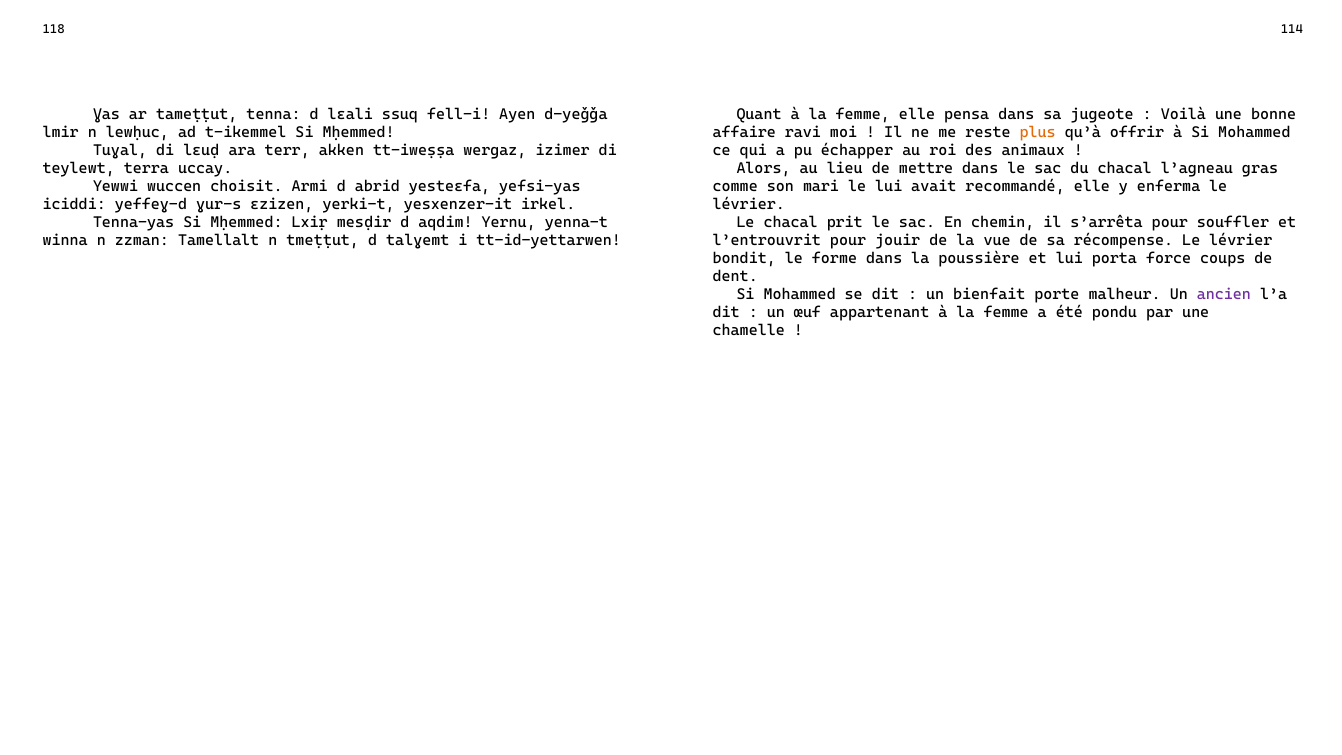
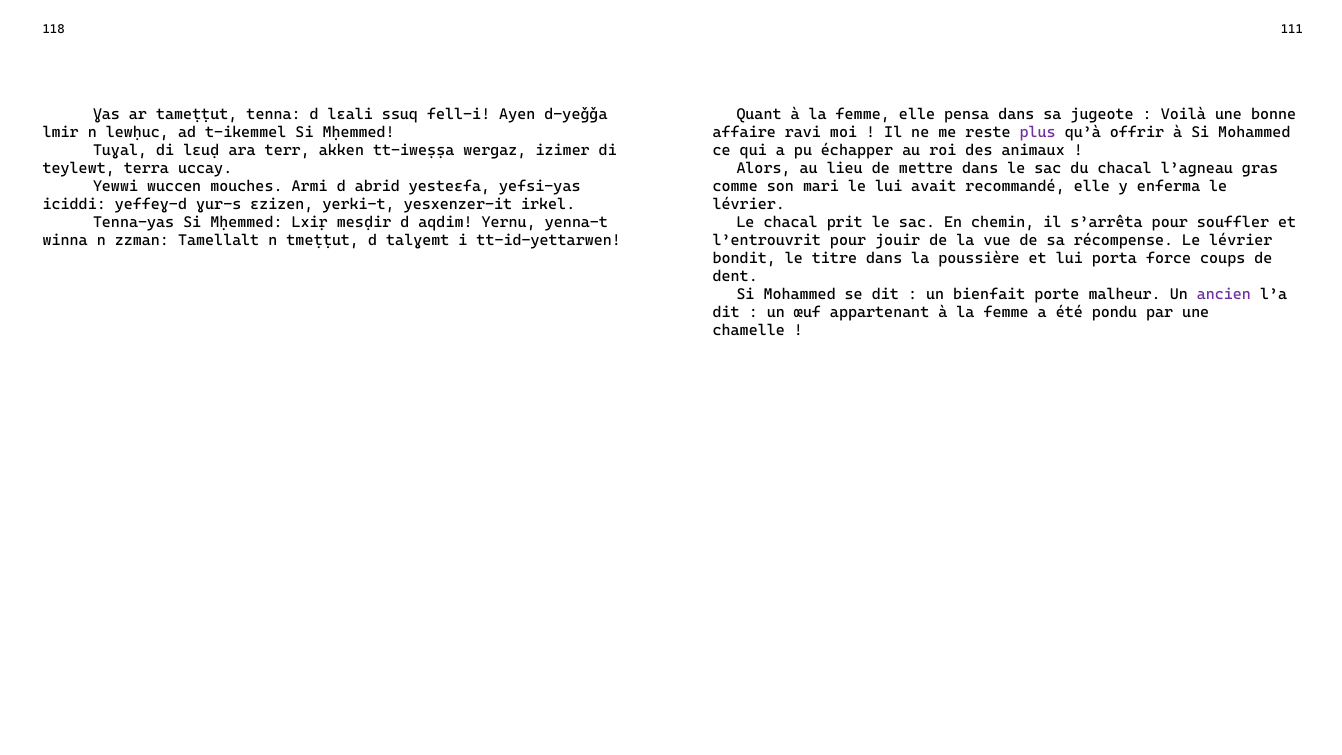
114: 114 -> 111
plus colour: orange -> purple
choisit: choisit -> mouches
forme: forme -> titre
